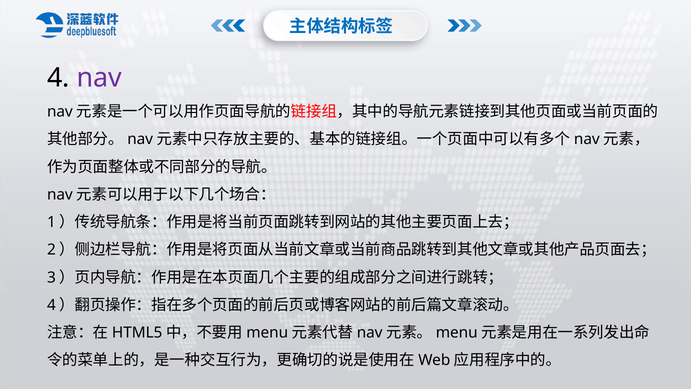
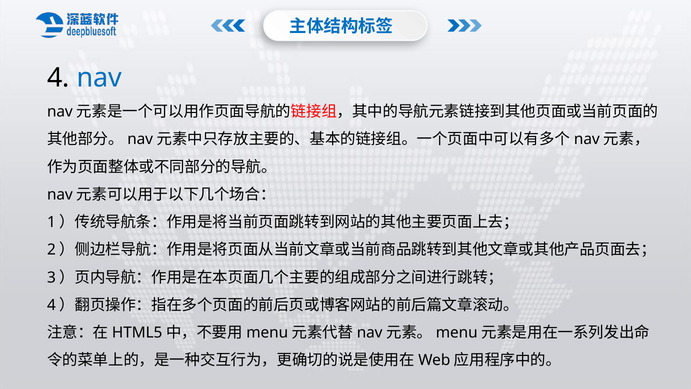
nav colour: purple -> blue
